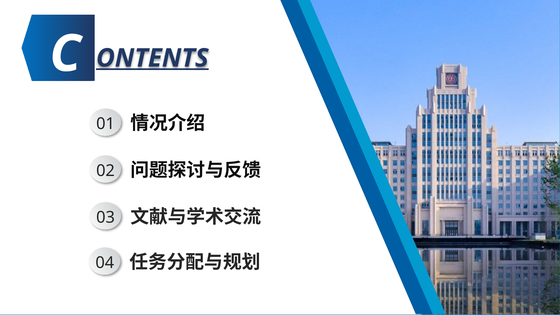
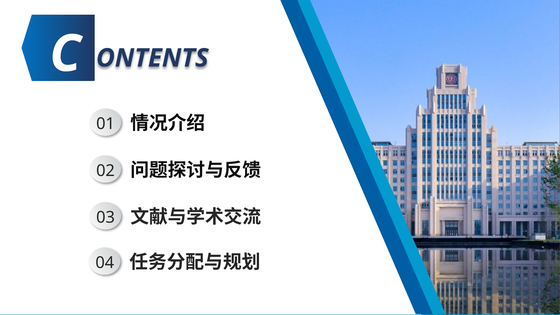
ONTENTS underline: present -> none
